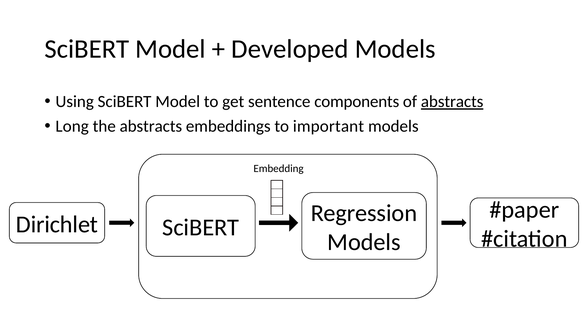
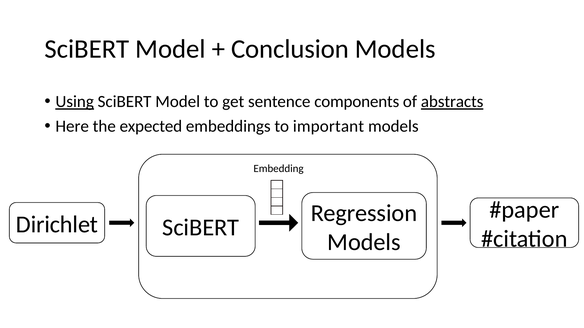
Developed: Developed -> Conclusion
Using underline: none -> present
Long: Long -> Here
the abstracts: abstracts -> expected
